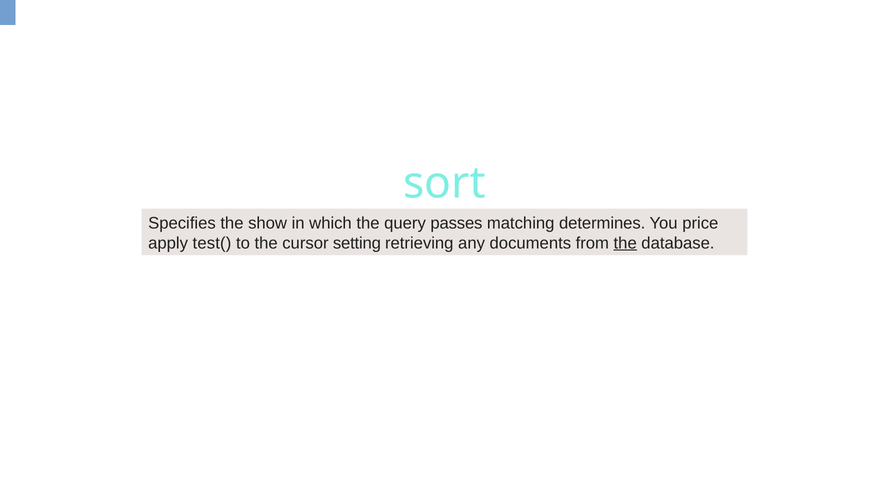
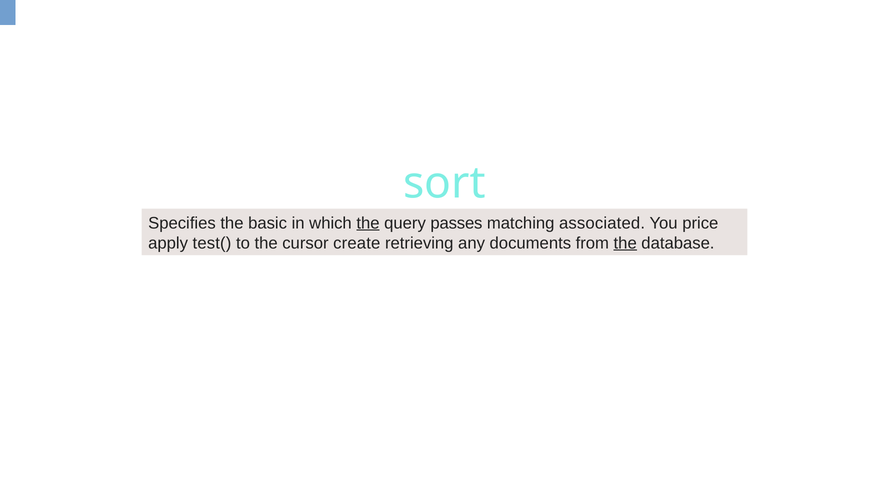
show: show -> basic
the at (368, 223) underline: none -> present
determines: determines -> associated
setting: setting -> create
